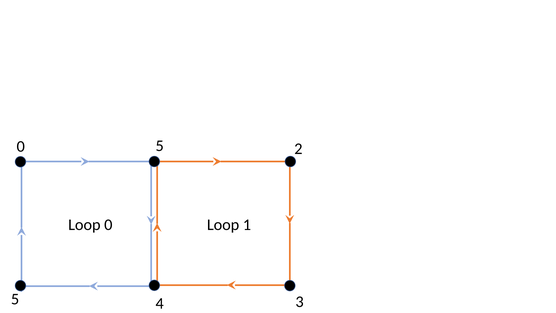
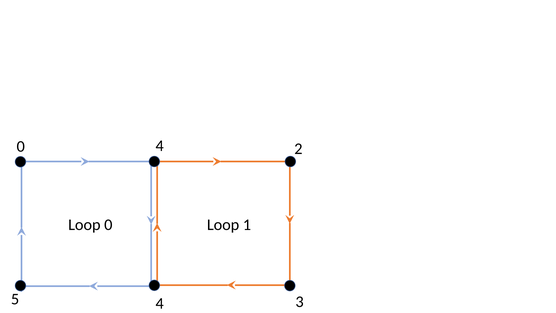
0 5: 5 -> 4
